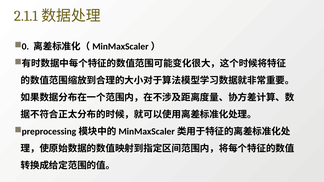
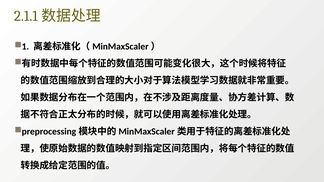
0: 0 -> 1
